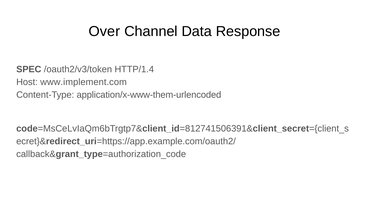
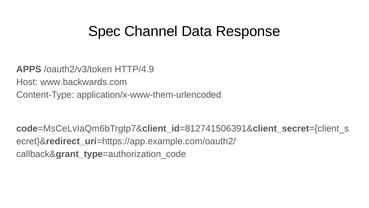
Over: Over -> Spec
SPEC: SPEC -> APPS
HTTP/1.4: HTTP/1.4 -> HTTP/4.9
www.implement.com: www.implement.com -> www.backwards.com
